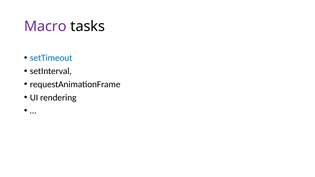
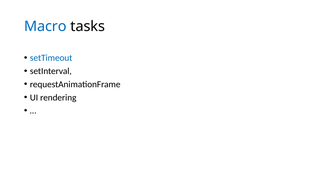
Macro colour: purple -> blue
